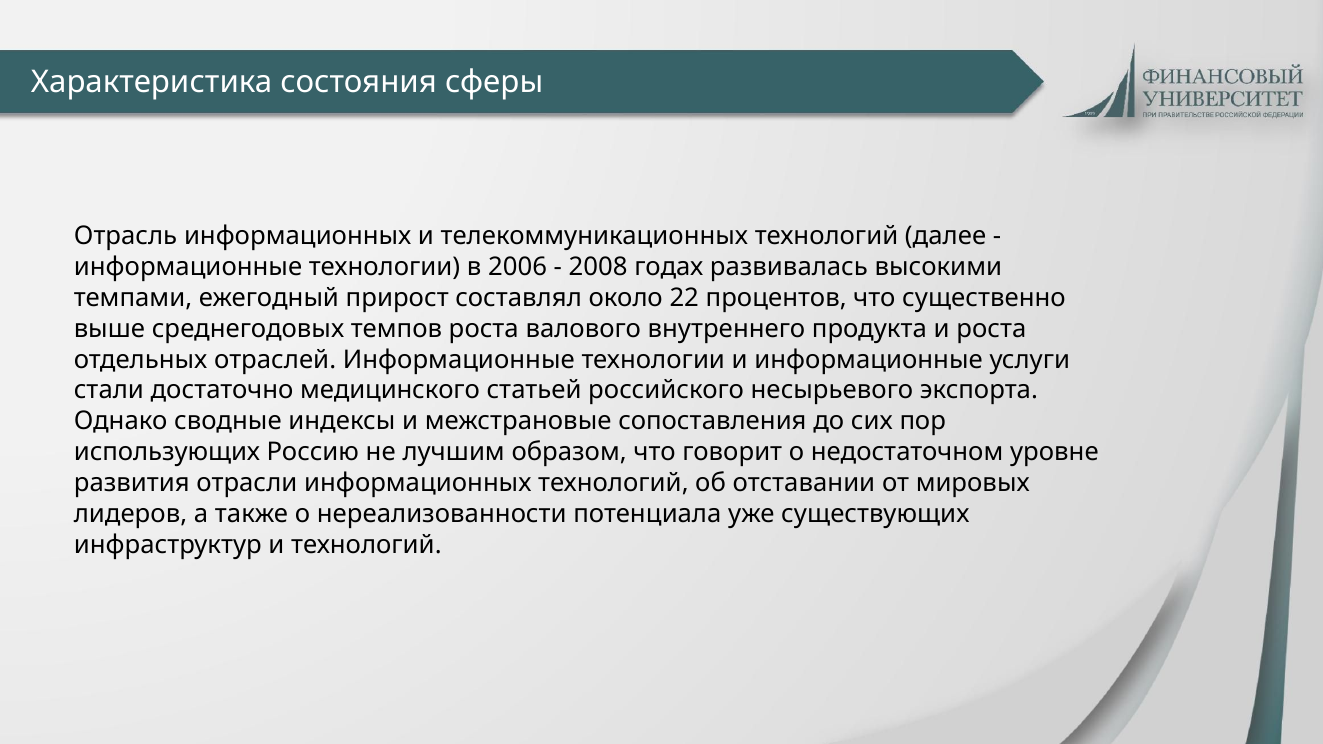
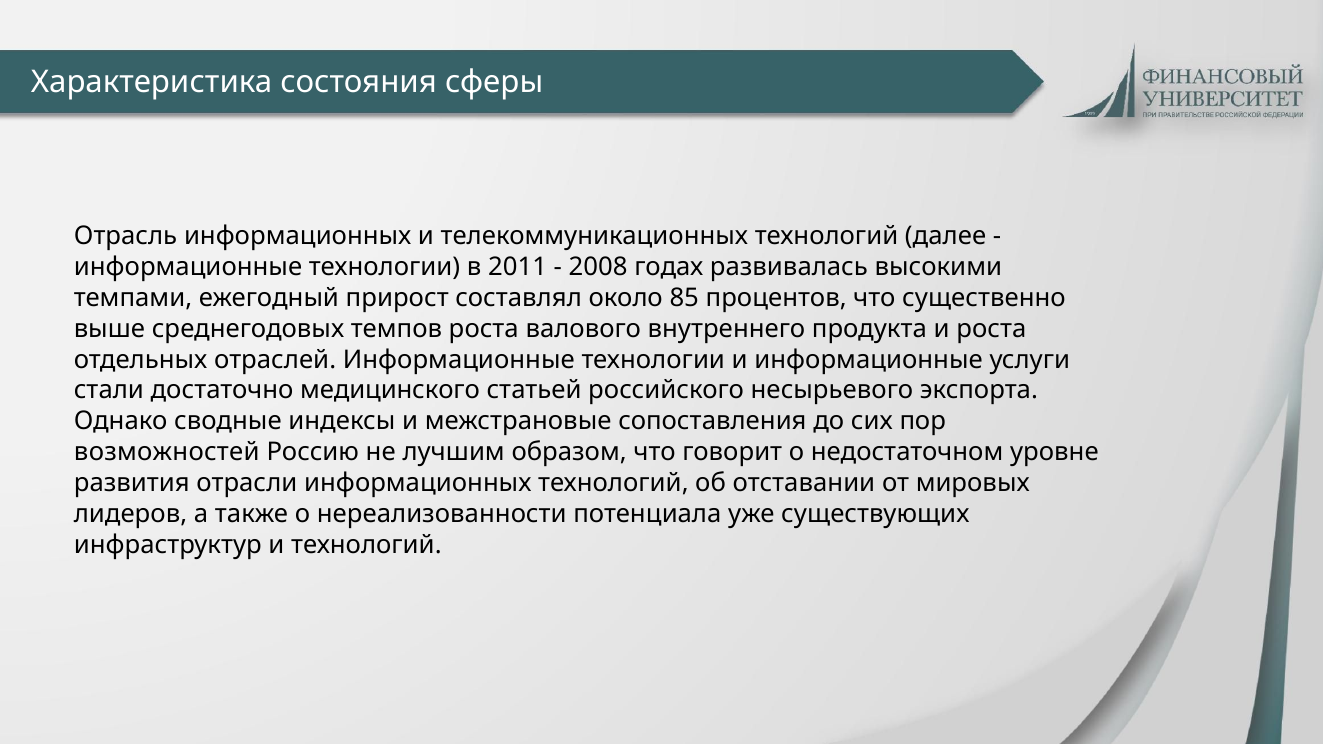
2006: 2006 -> 2011
22: 22 -> 85
использующих: использующих -> возможностей
